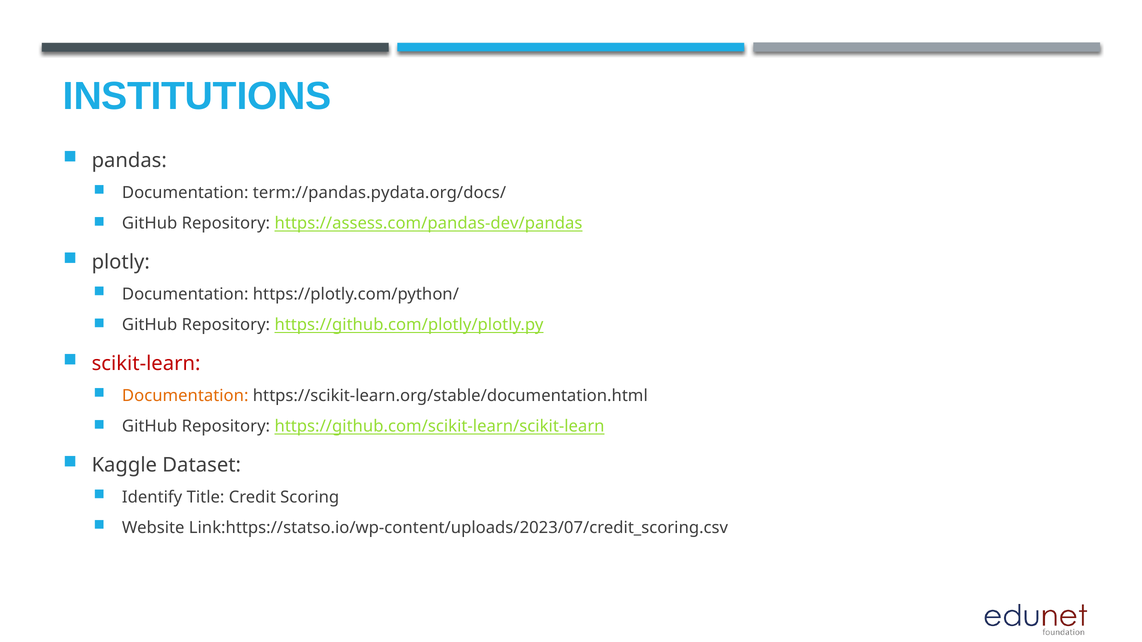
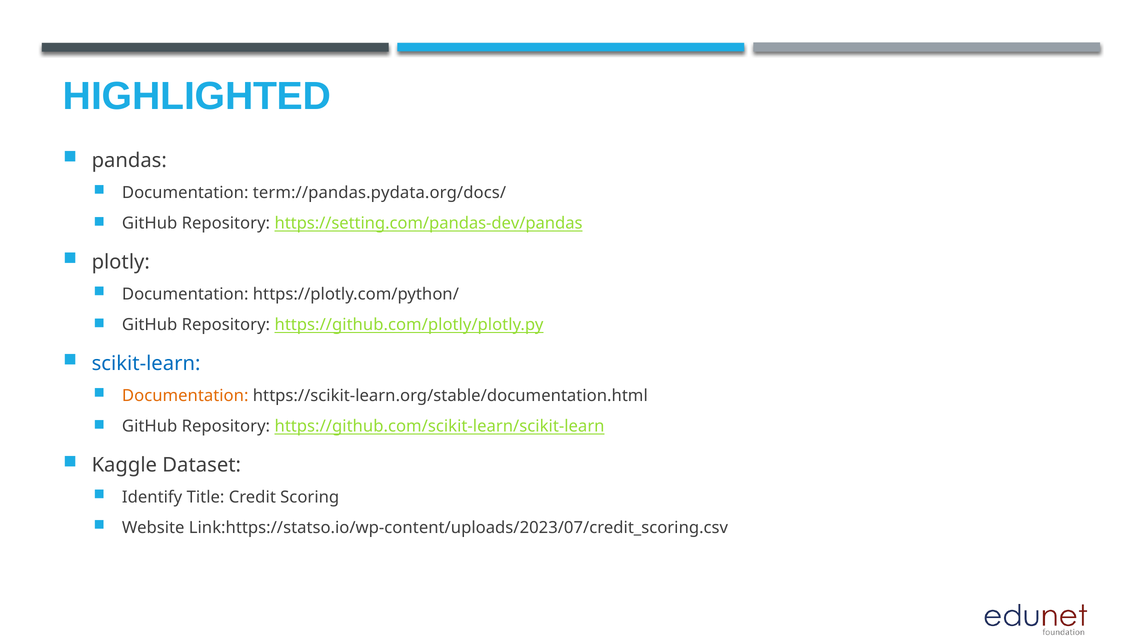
INSTITUTIONS: INSTITUTIONS -> HIGHLIGHTED
https://assess.com/pandas-dev/pandas: https://assess.com/pandas-dev/pandas -> https://setting.com/pandas-dev/pandas
scikit-learn colour: red -> blue
